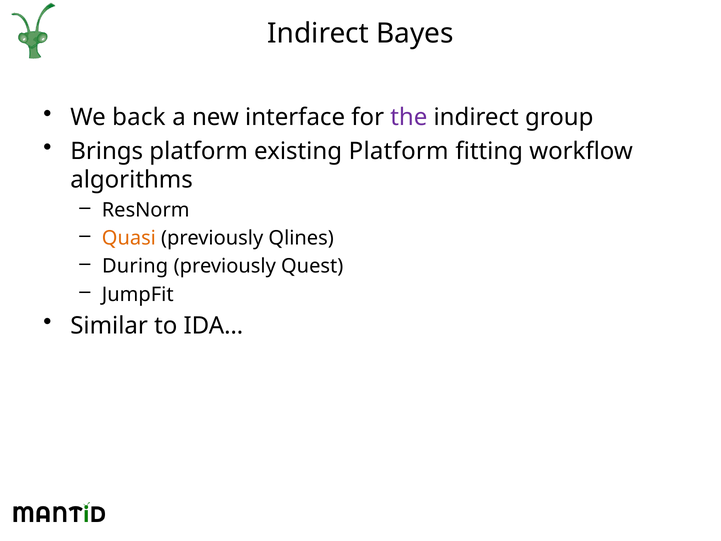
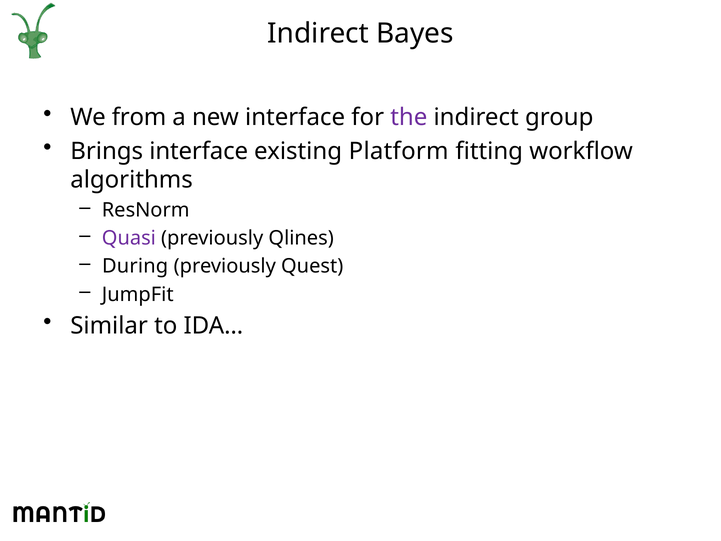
back: back -> from
Brings platform: platform -> interface
Quasi colour: orange -> purple
